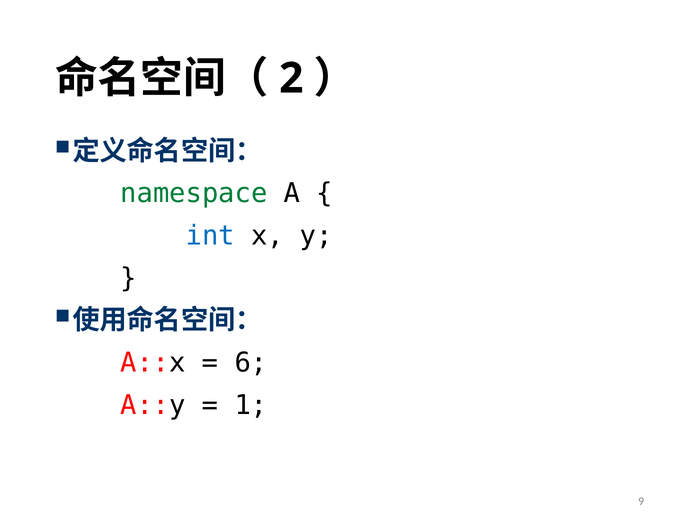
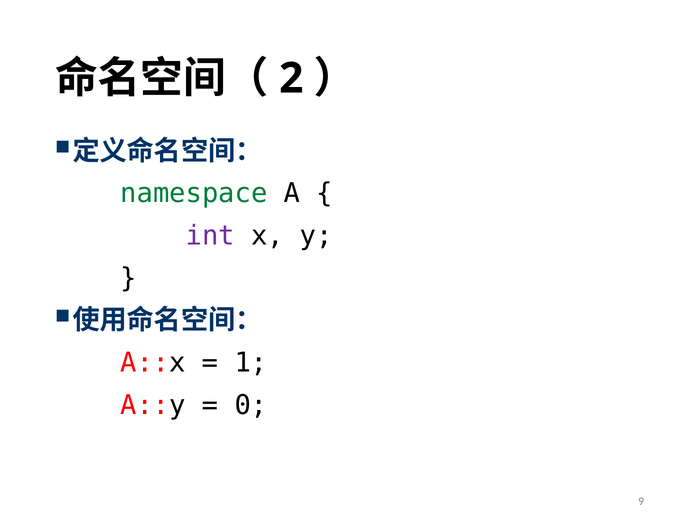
int colour: blue -> purple
6: 6 -> 1
1: 1 -> 0
